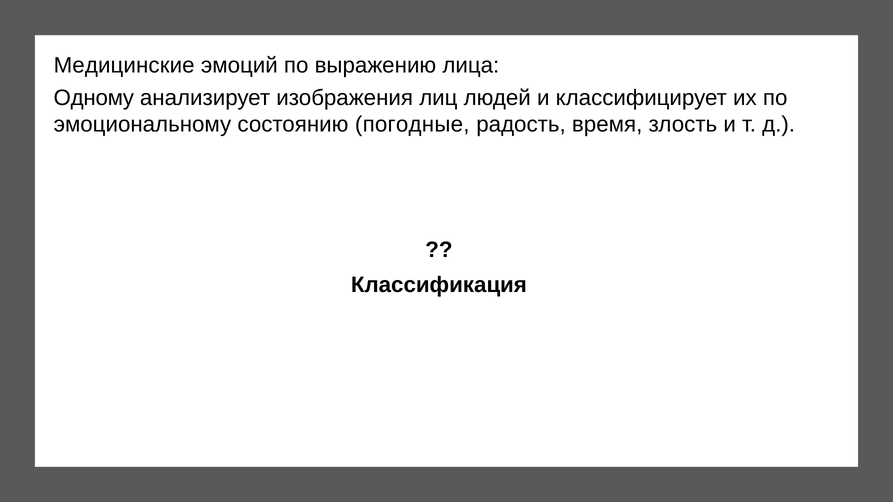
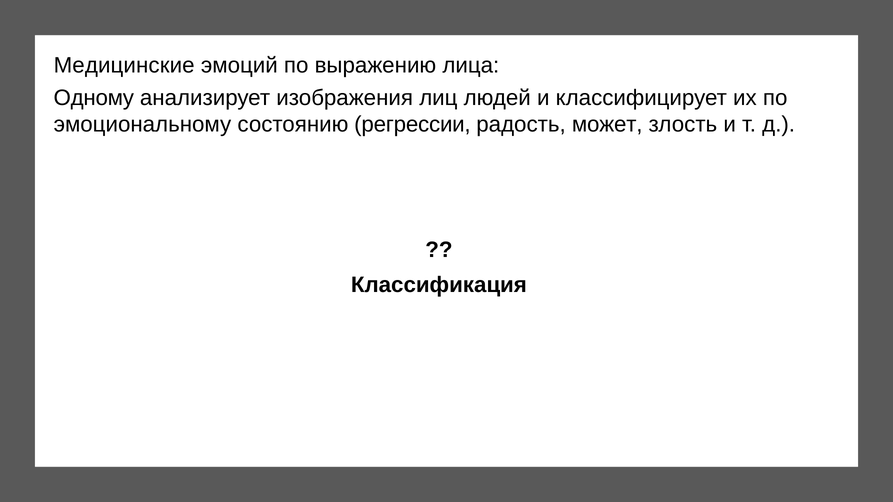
погодные: погодные -> регрессии
время: время -> может
